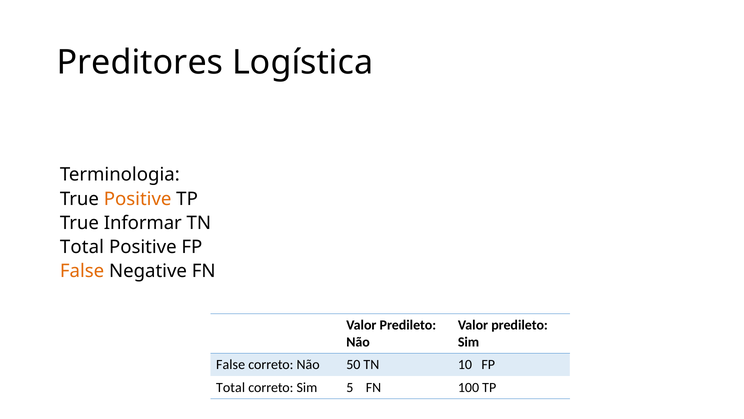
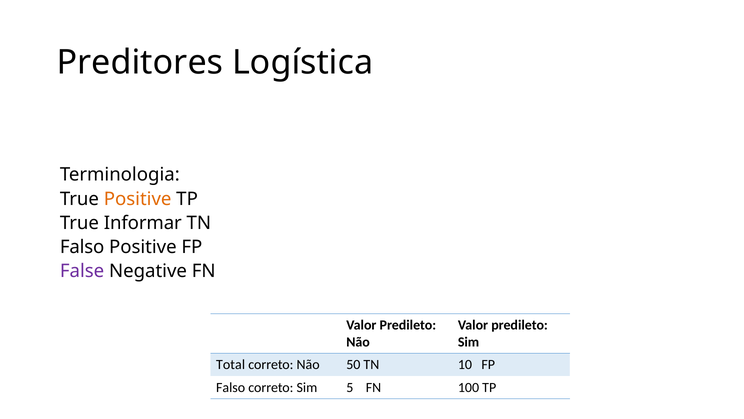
Total at (82, 247): Total -> Falso
False at (82, 271) colour: orange -> purple
False at (231, 364): False -> Total
Total at (231, 387): Total -> Falso
